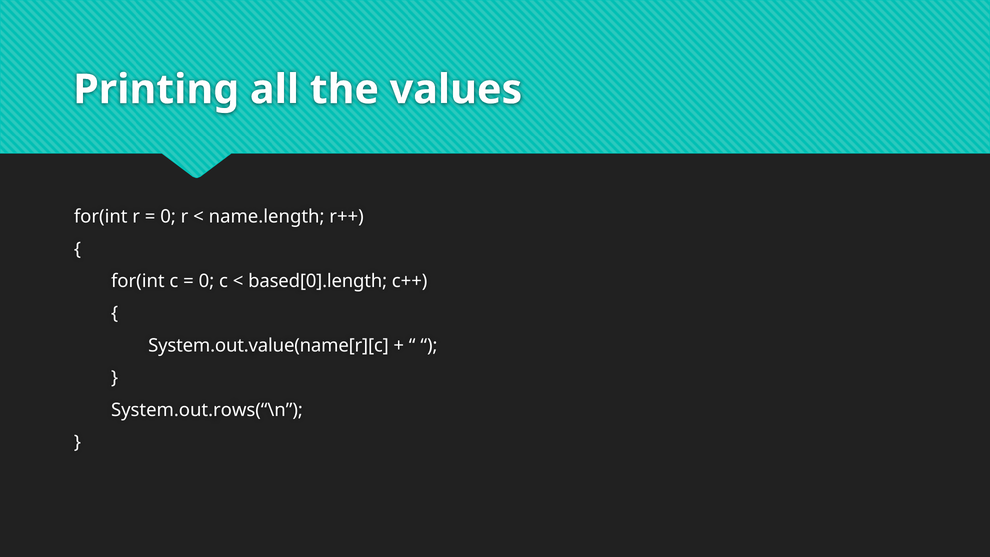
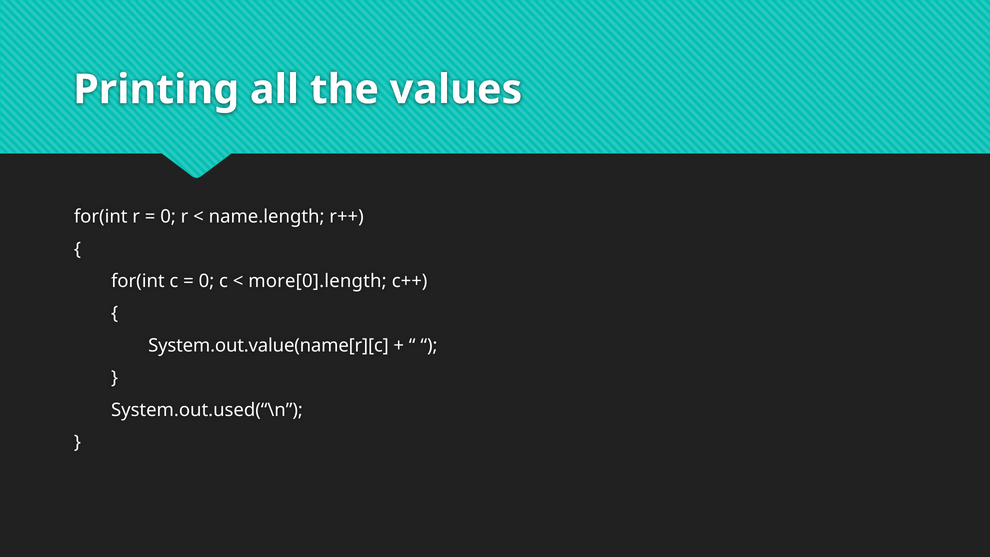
based[0].length: based[0].length -> more[0].length
System.out.rows(“\n: System.out.rows(“\n -> System.out.used(“\n
